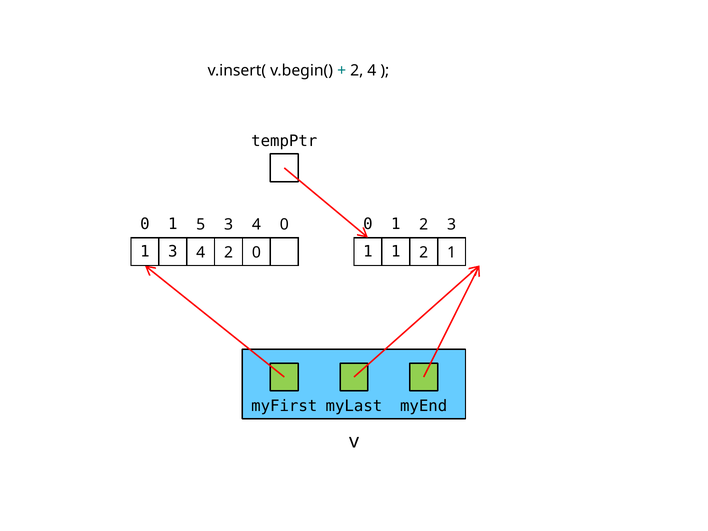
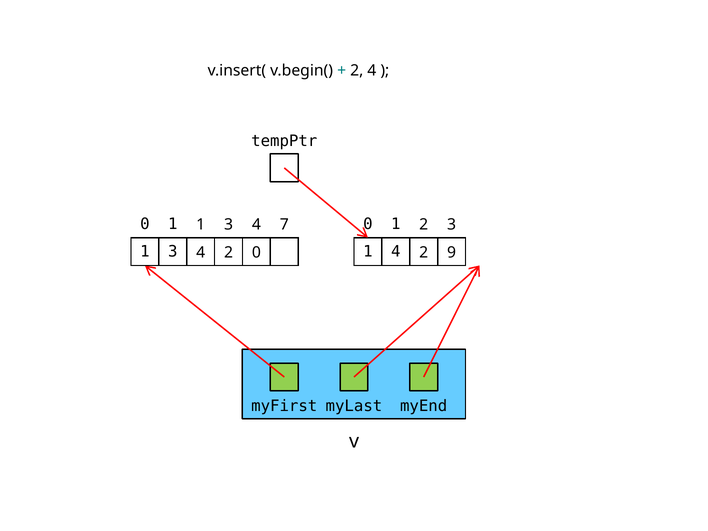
1 5: 5 -> 1
4 0: 0 -> 7
1 1: 1 -> 4
2 1: 1 -> 9
